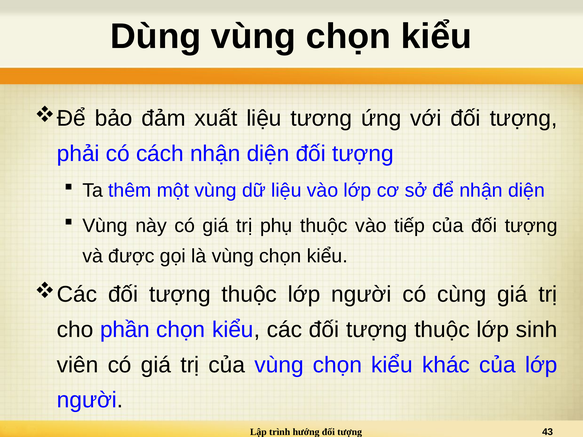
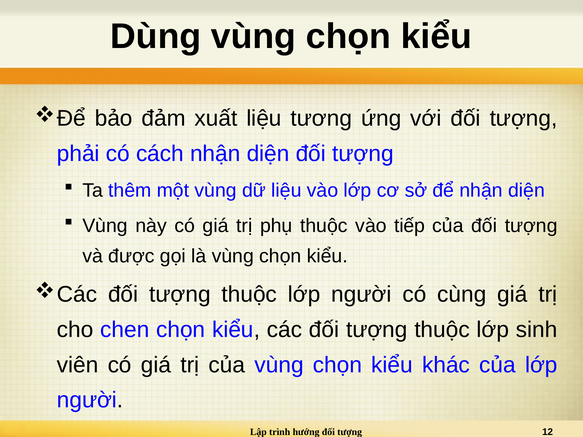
phần: phần -> chen
43: 43 -> 12
